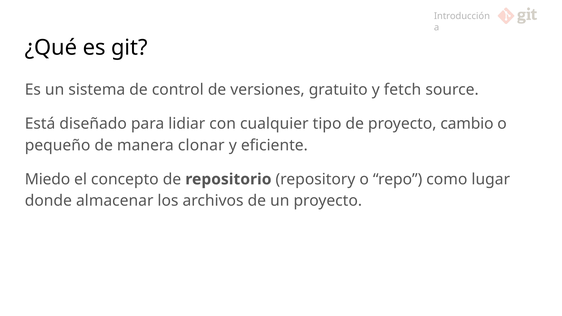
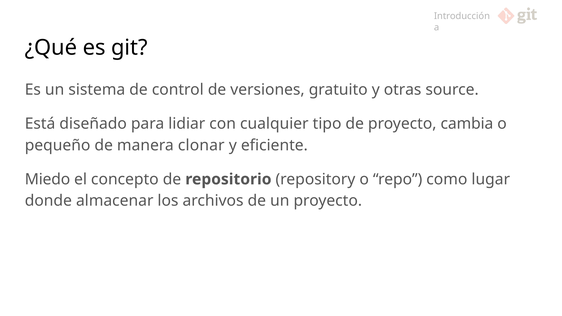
fetch: fetch -> otras
cambio: cambio -> cambia
